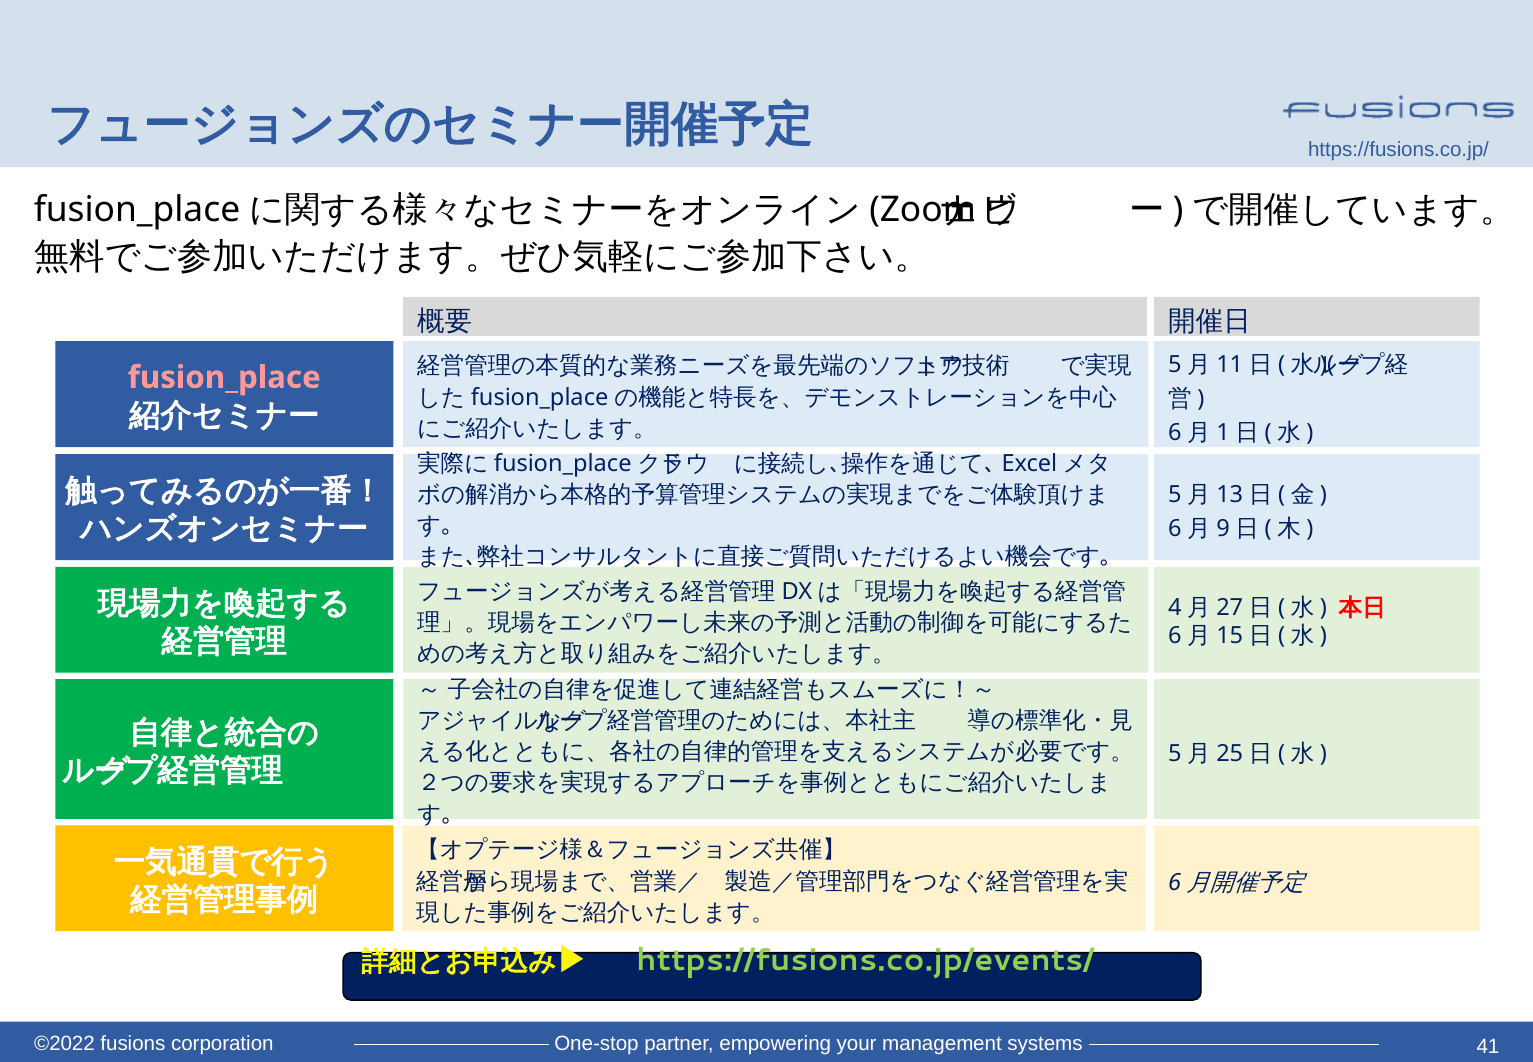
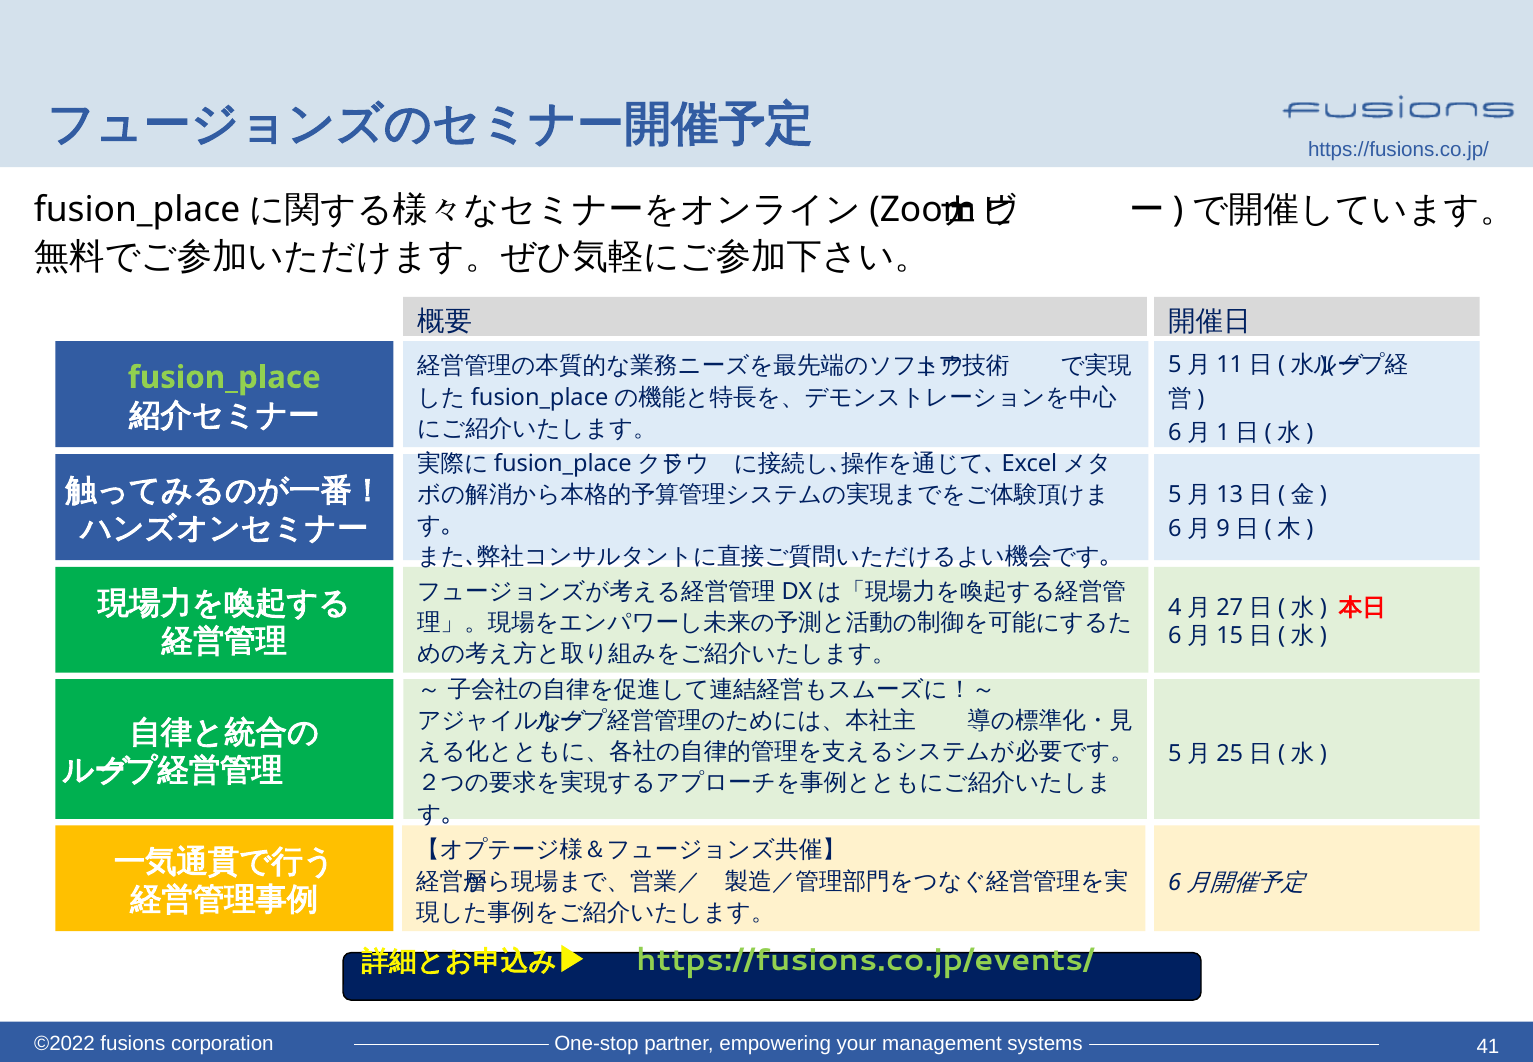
fusion_place colour: pink -> light green
